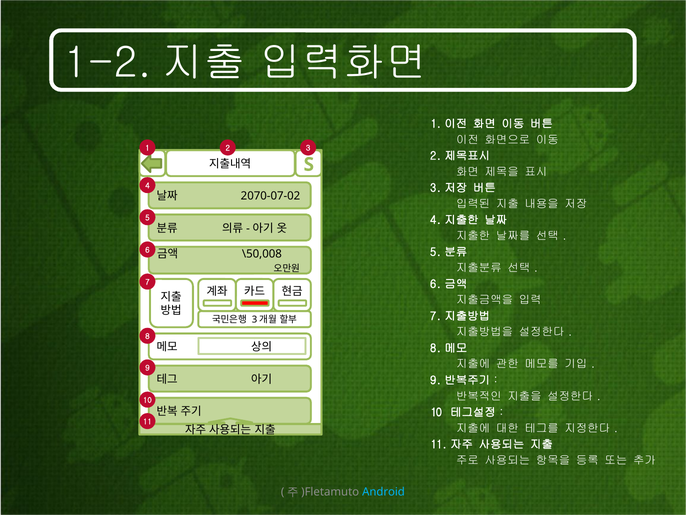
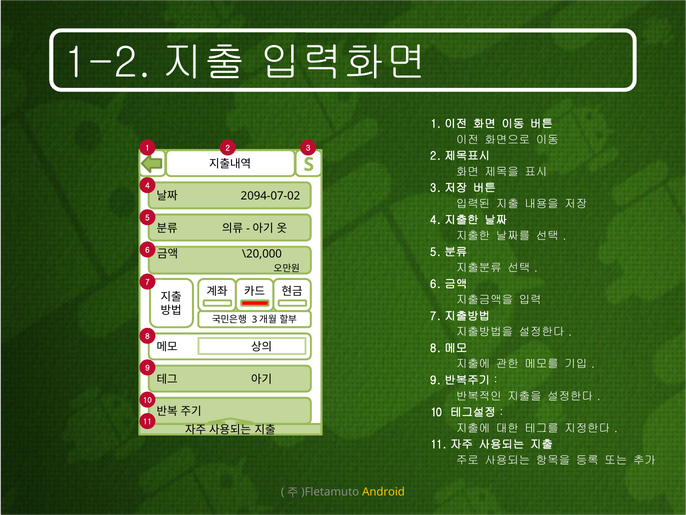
2070-07-02: 2070-07-02 -> 2094-07-02
\50,008: \50,008 -> \20,000
Android colour: light blue -> yellow
